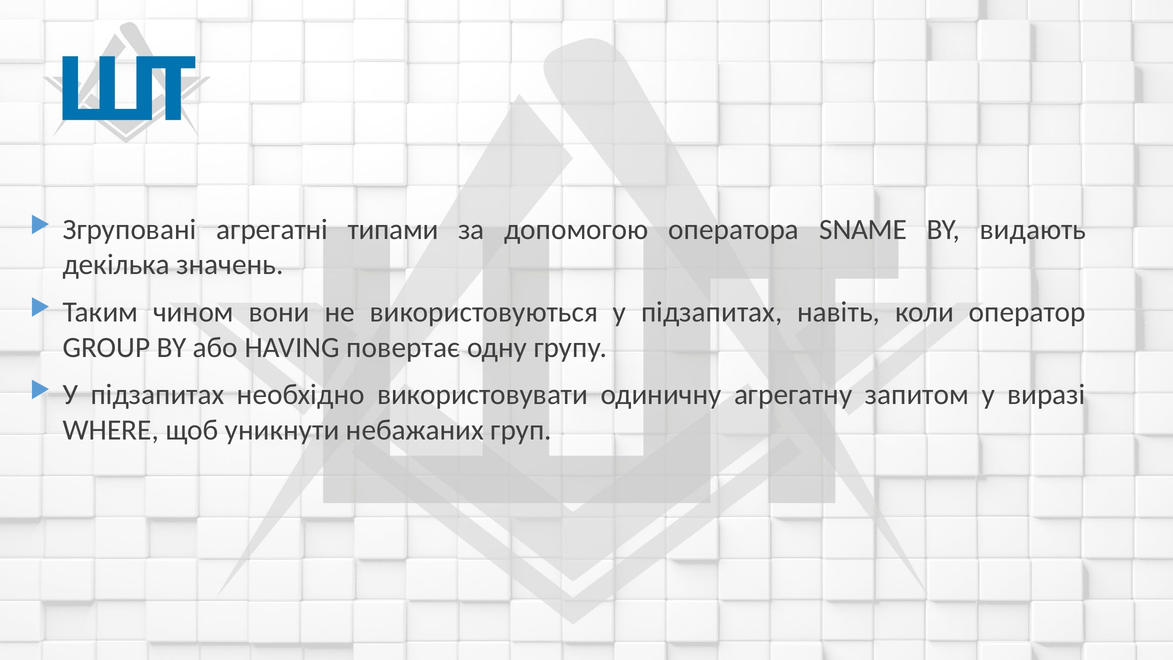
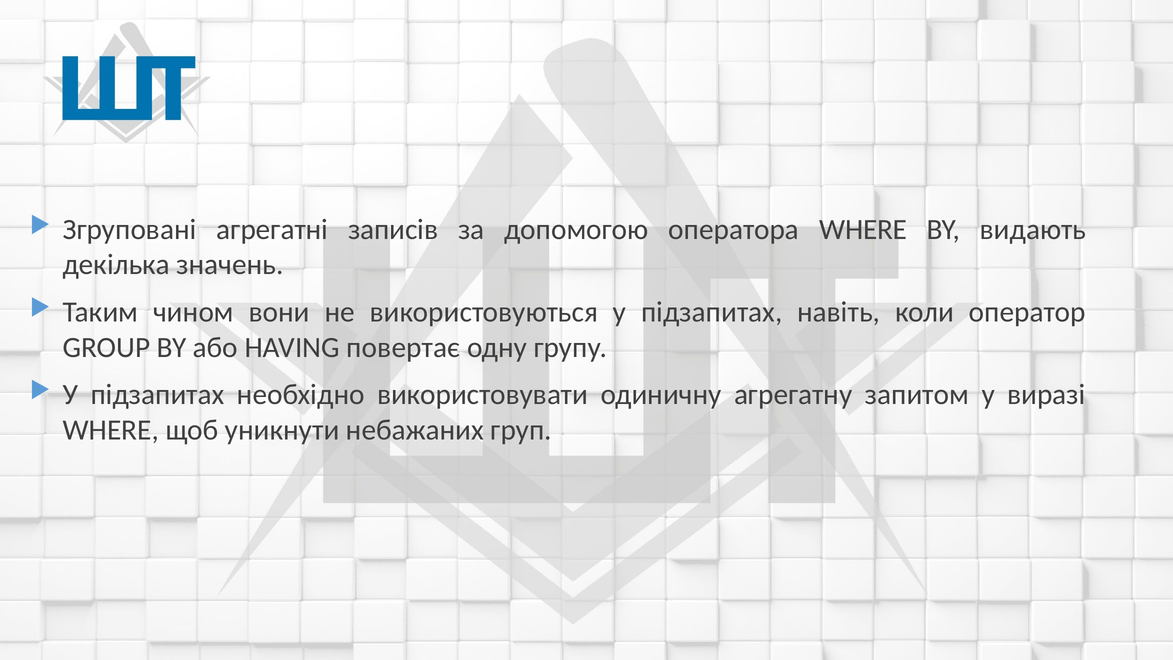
типами: типами -> записів
оператора SNAME: SNAME -> WHERE
